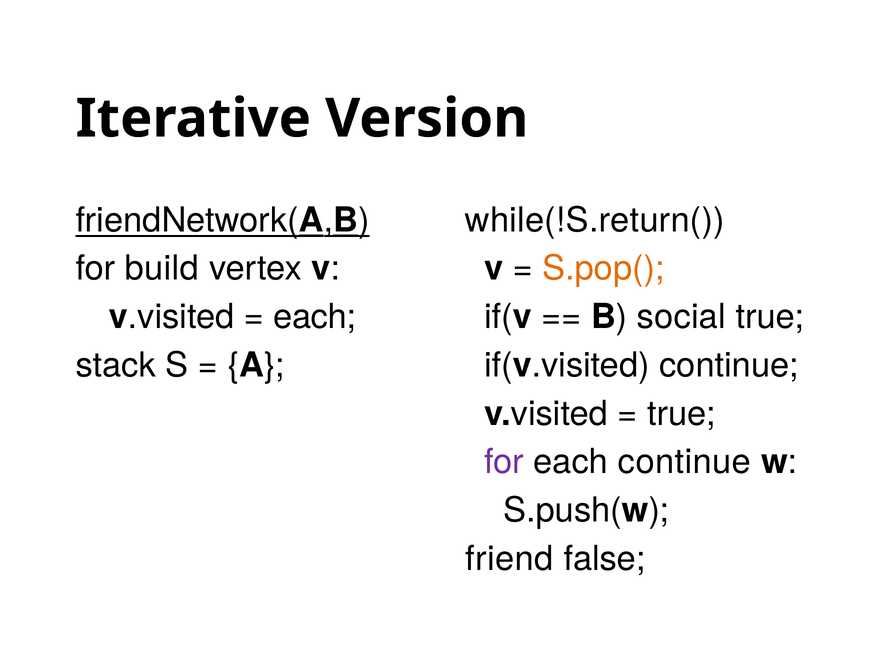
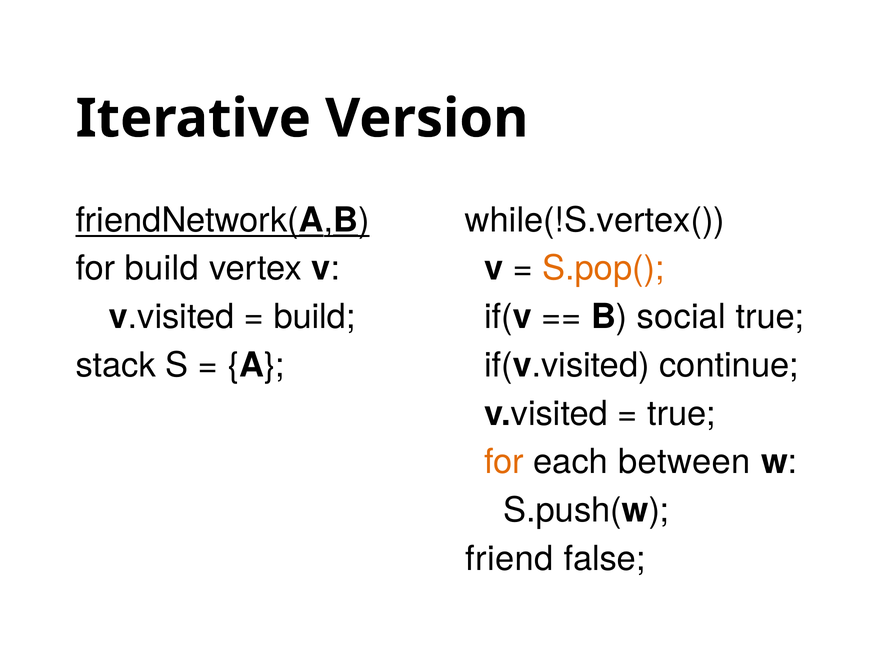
while(!S.return(: while(!S.return( -> while(!S.vertex(
each at (315, 317): each -> build
for at (504, 462) colour: purple -> orange
each continue: continue -> between
